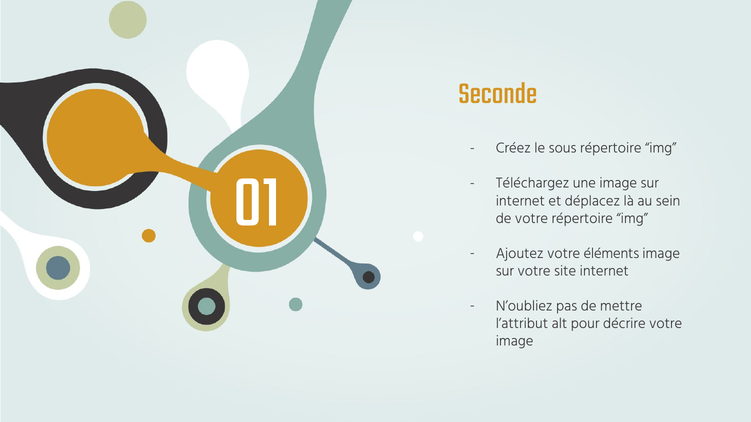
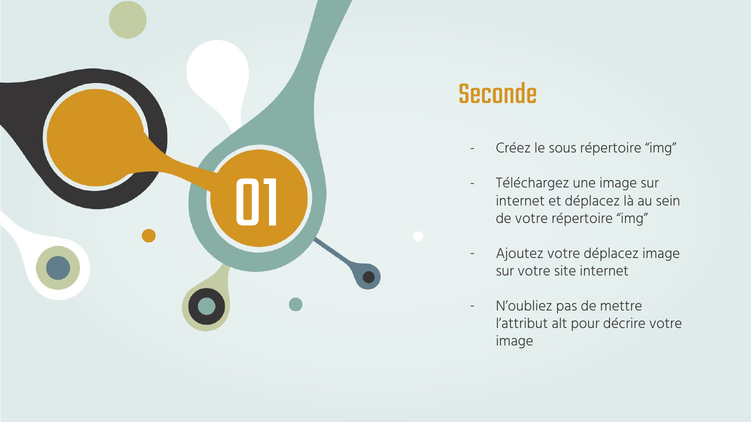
votre éléments: éléments -> déplacez
